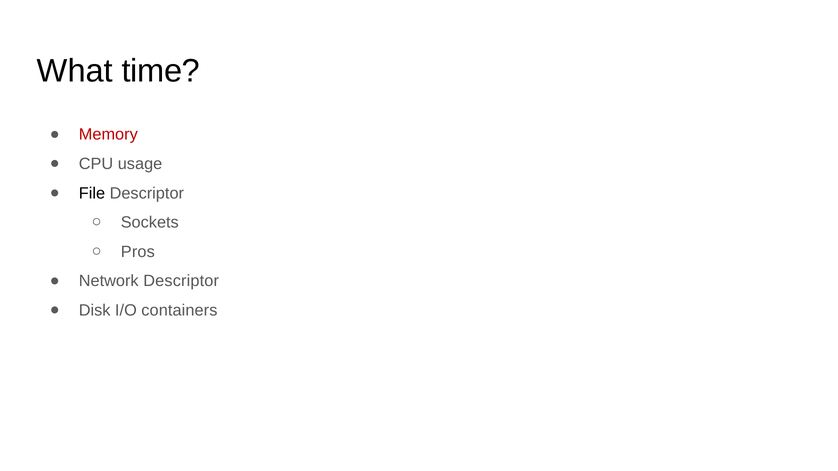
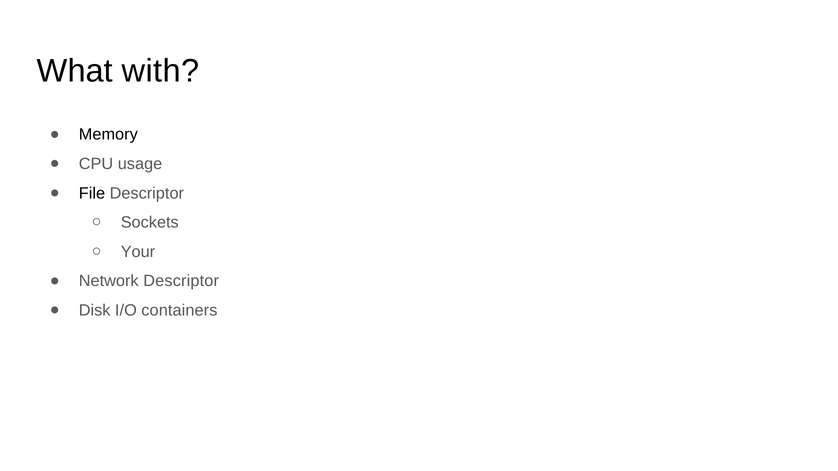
time: time -> with
Memory colour: red -> black
Pros: Pros -> Your
